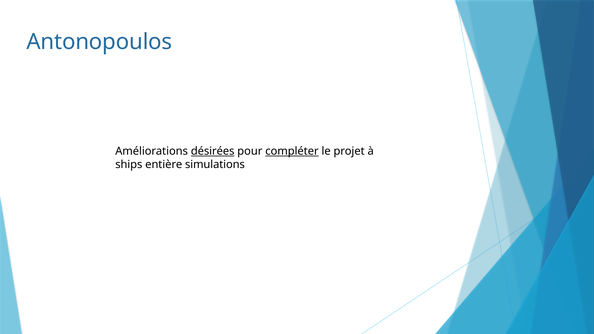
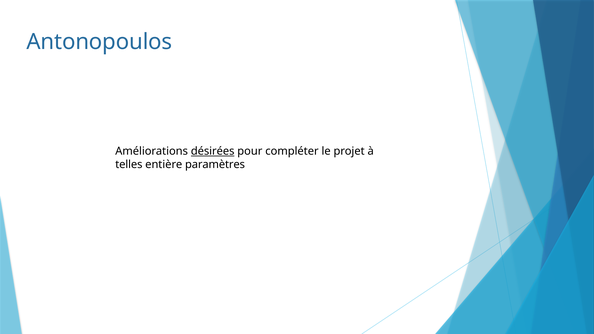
compléter underline: present -> none
ships: ships -> telles
simulations: simulations -> paramètres
